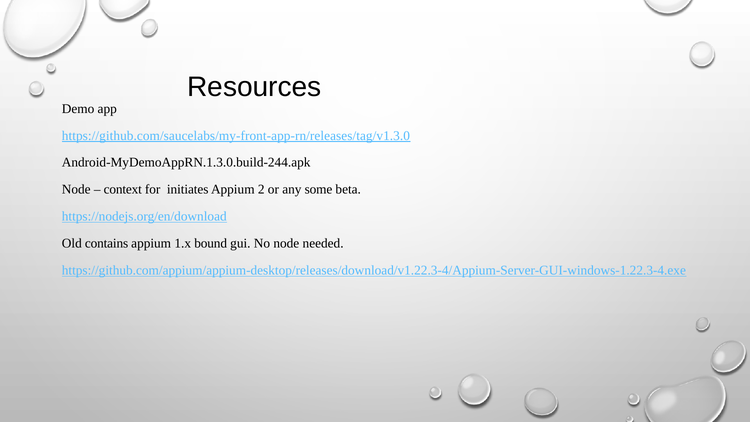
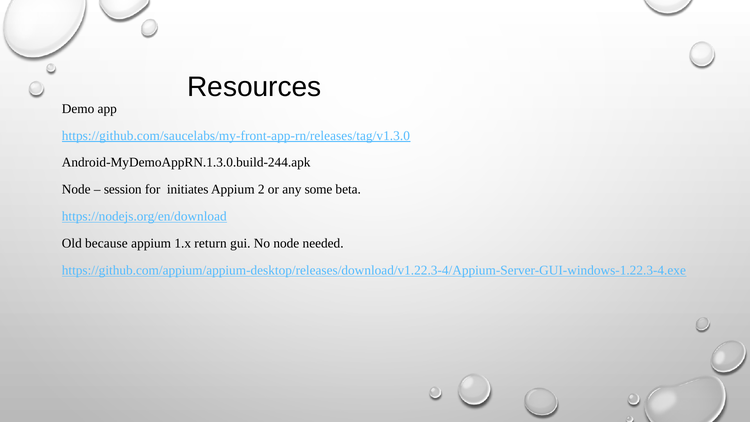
context: context -> session
contains: contains -> because
bound: bound -> return
